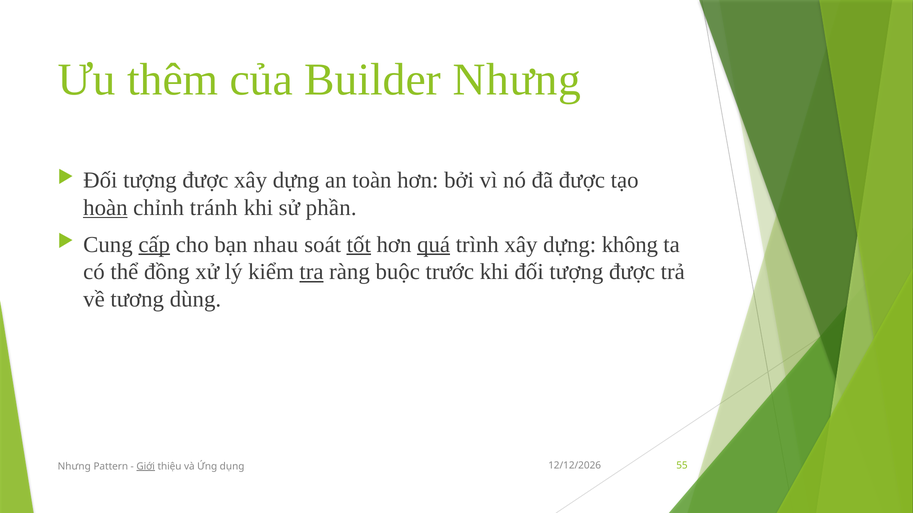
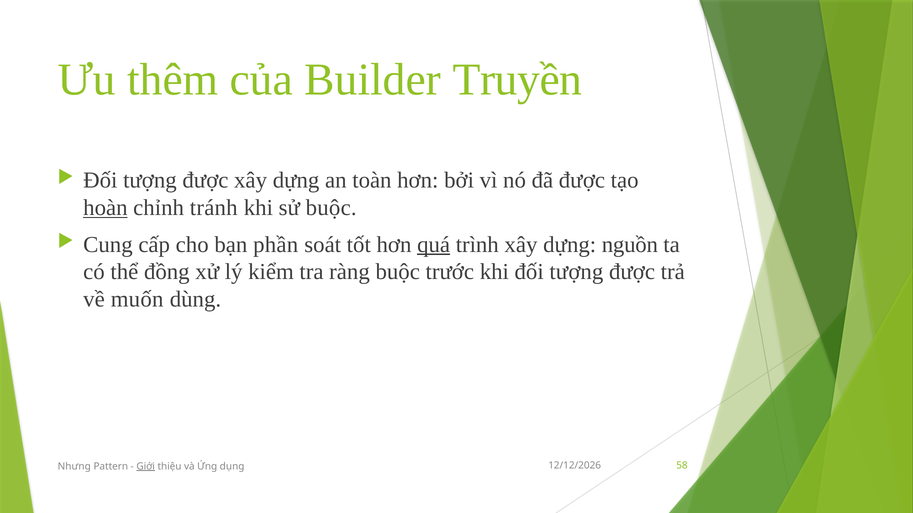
Builder Nhưng: Nhưng -> Truyền
sử phần: phần -> buộc
cấp underline: present -> none
nhau: nhau -> phần
tốt underline: present -> none
không: không -> nguồn
tra underline: present -> none
tương: tương -> muốn
55: 55 -> 58
